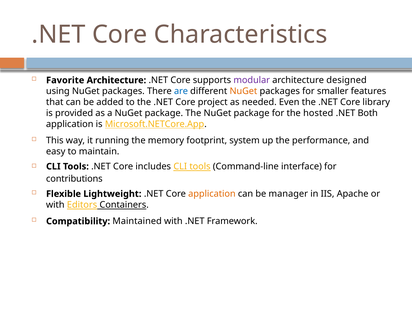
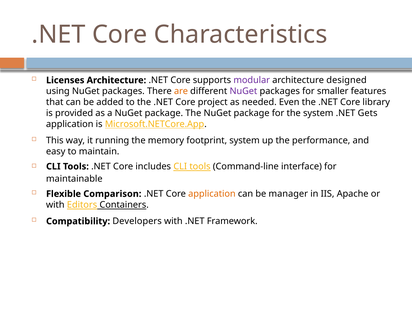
Favorite: Favorite -> Licenses
are colour: blue -> orange
NuGet at (243, 91) colour: orange -> purple
the hosted: hosted -> system
Both: Both -> Gets
contributions: contributions -> maintainable
Lightweight: Lightweight -> Comparison
Maintained: Maintained -> Developers
